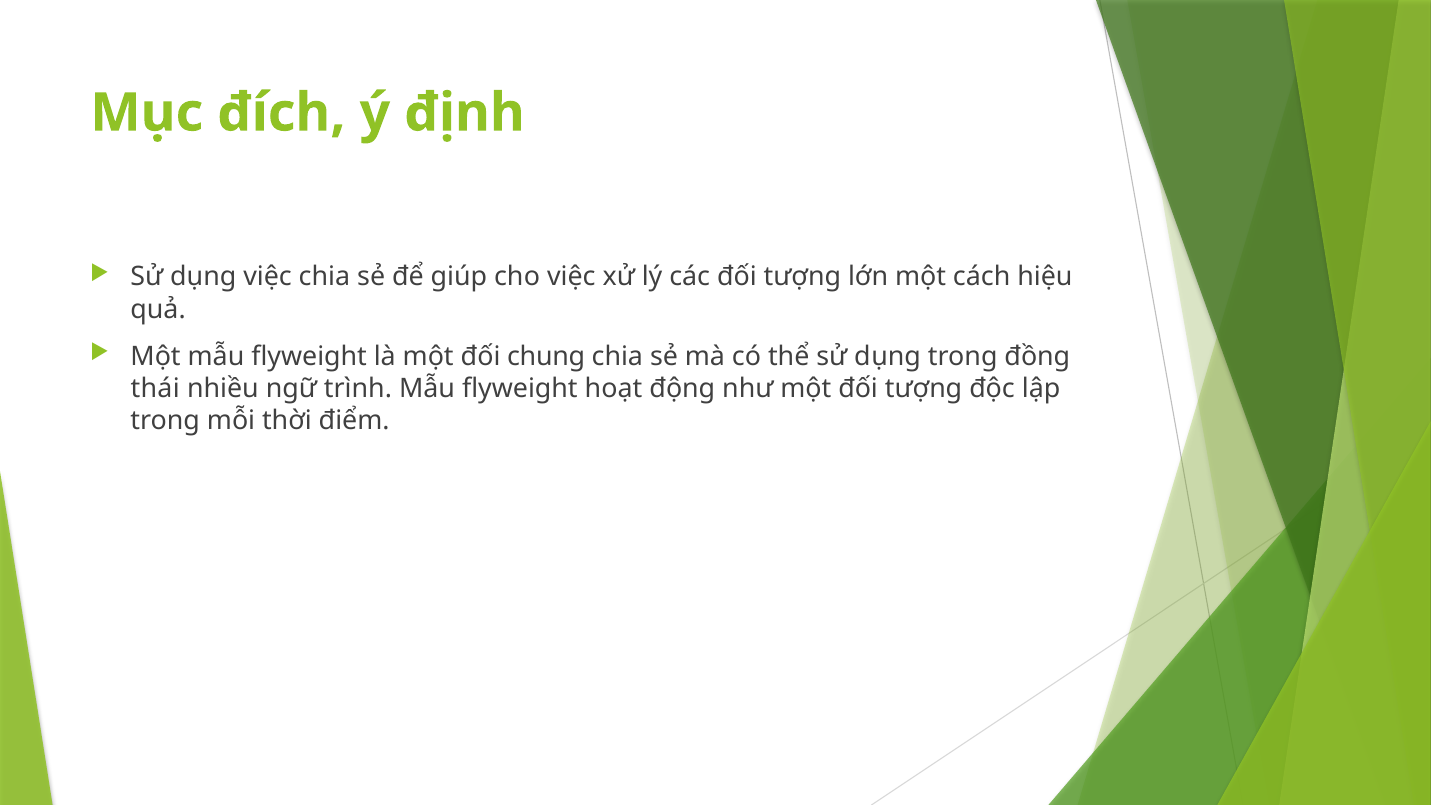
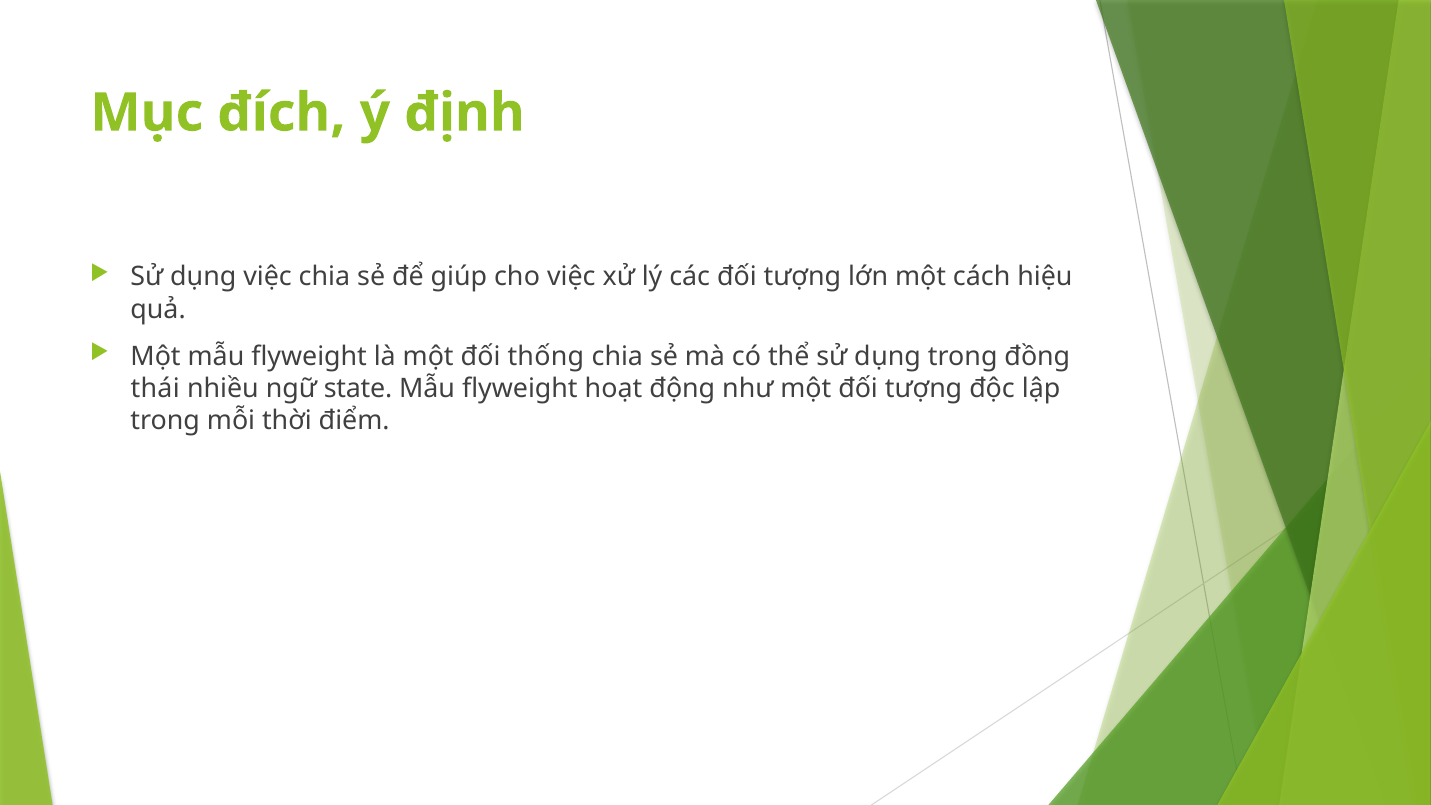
chung: chung -> thống
trình: trình -> state
